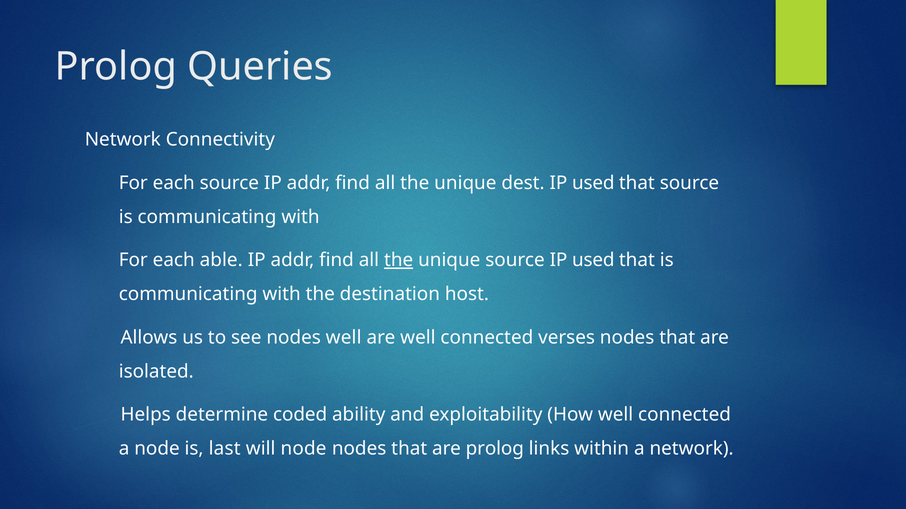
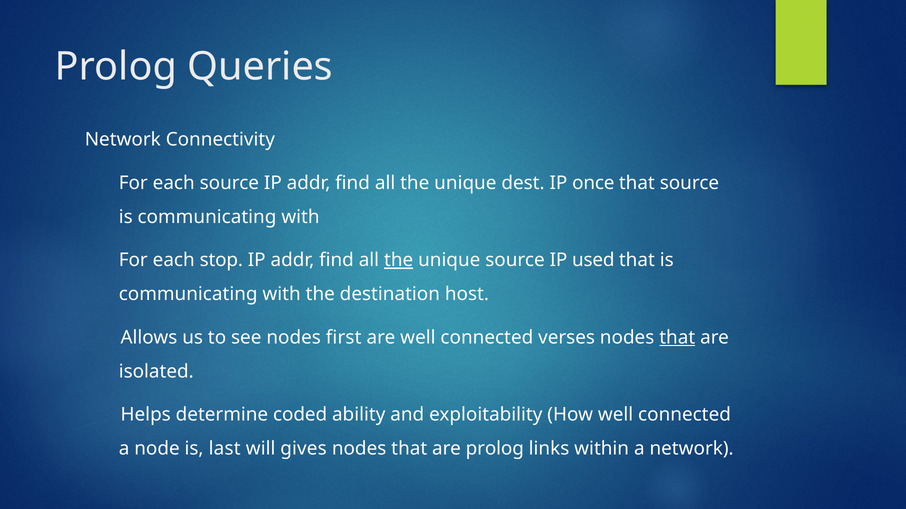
dest IP used: used -> once
able: able -> stop
nodes well: well -> first
that at (677, 338) underline: none -> present
will node: node -> gives
